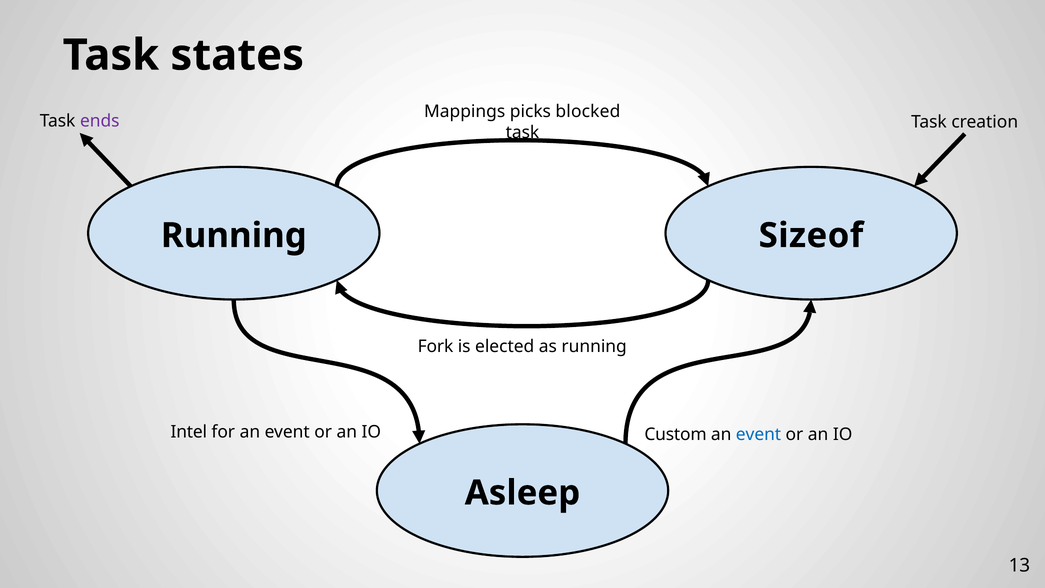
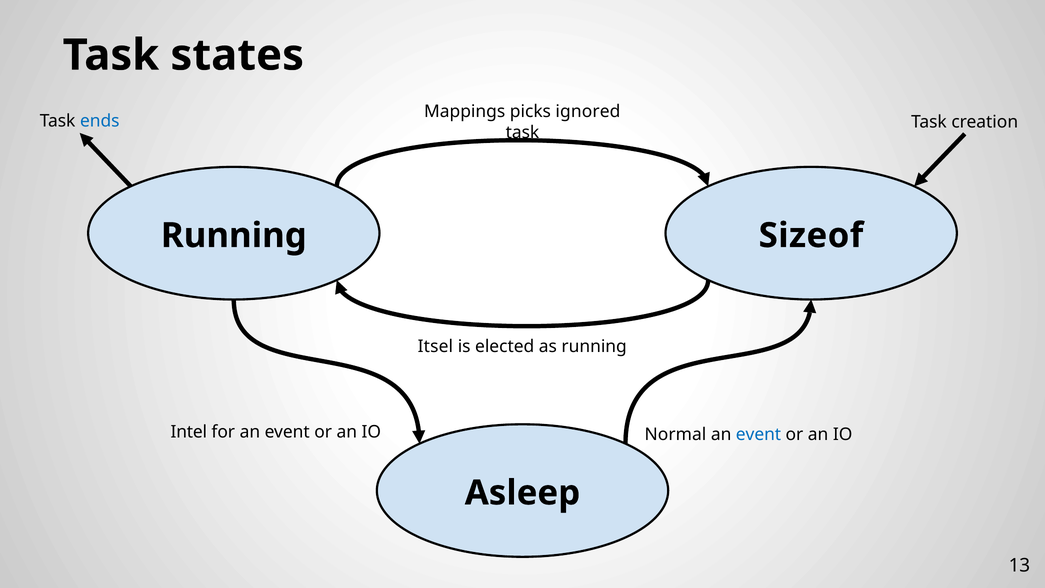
blocked: blocked -> ignored
ends colour: purple -> blue
Fork: Fork -> Itsel
Custom: Custom -> Normal
